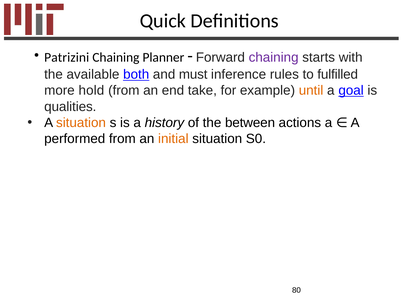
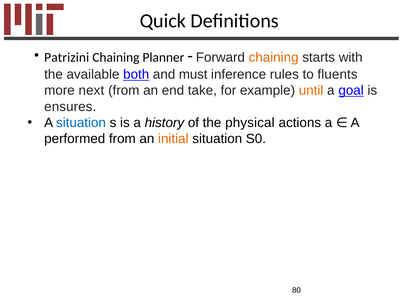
chaining at (274, 58) colour: purple -> orange
fulfilled: fulfilled -> fluents
hold: hold -> next
qualities: qualities -> ensures
situation at (81, 123) colour: orange -> blue
between: between -> physical
